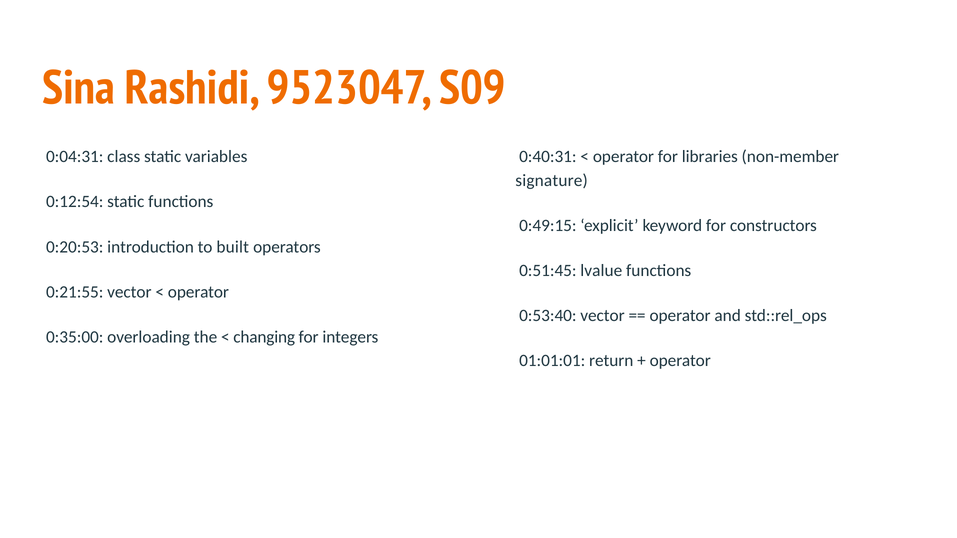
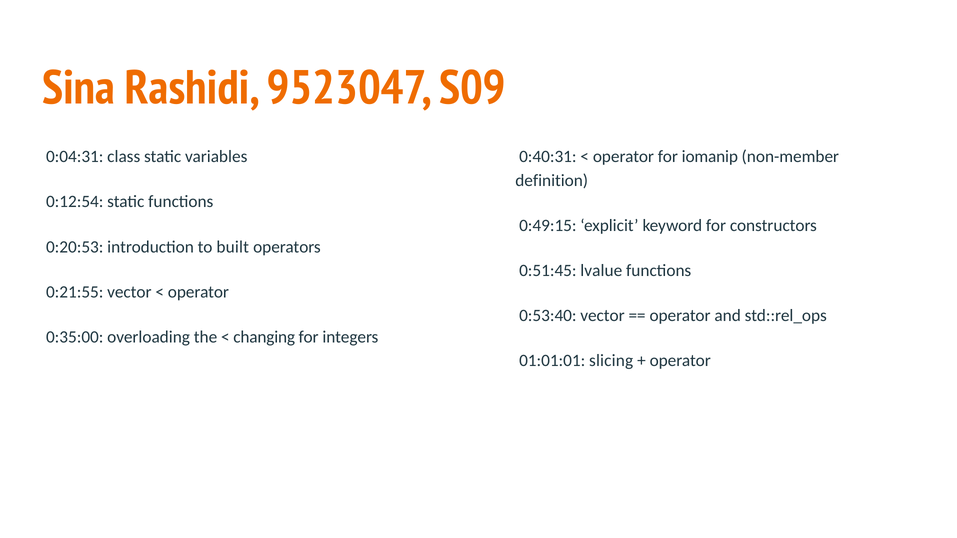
libraries: libraries -> iomanip
signature: signature -> definition
return: return -> slicing
